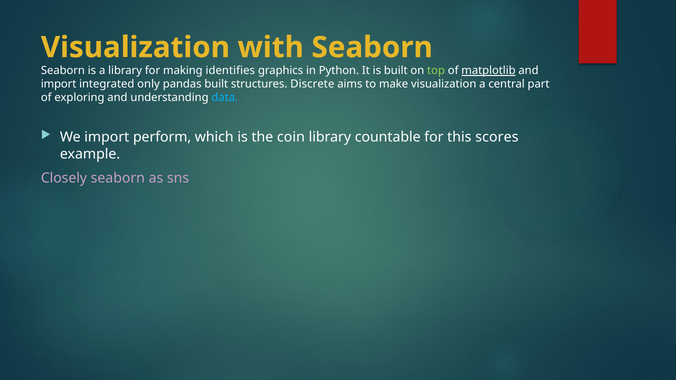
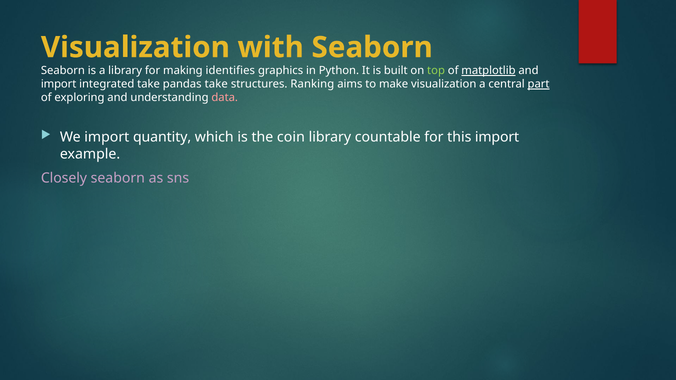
integrated only: only -> take
pandas built: built -> take
Discrete: Discrete -> Ranking
part underline: none -> present
data colour: light blue -> pink
perform: perform -> quantity
this scores: scores -> import
